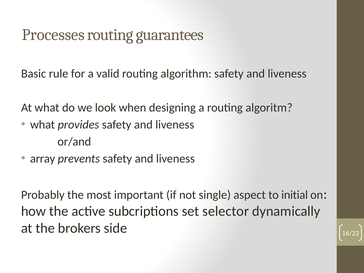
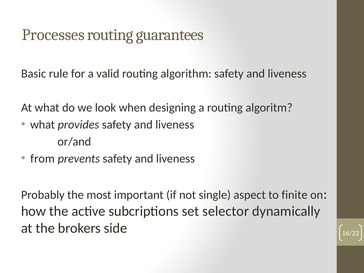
array: array -> from
initial: initial -> finite
